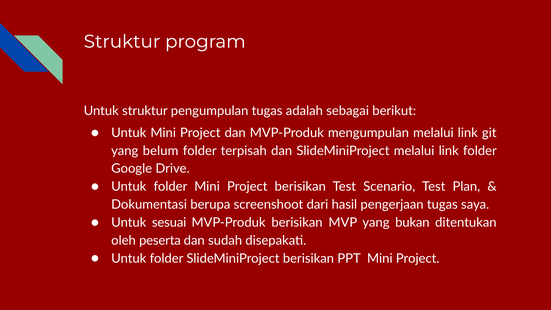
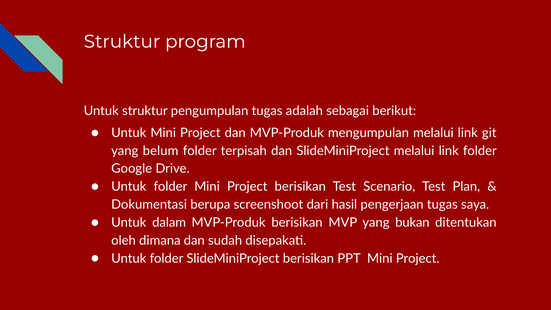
sesuai: sesuai -> dalam
peserta: peserta -> dimana
